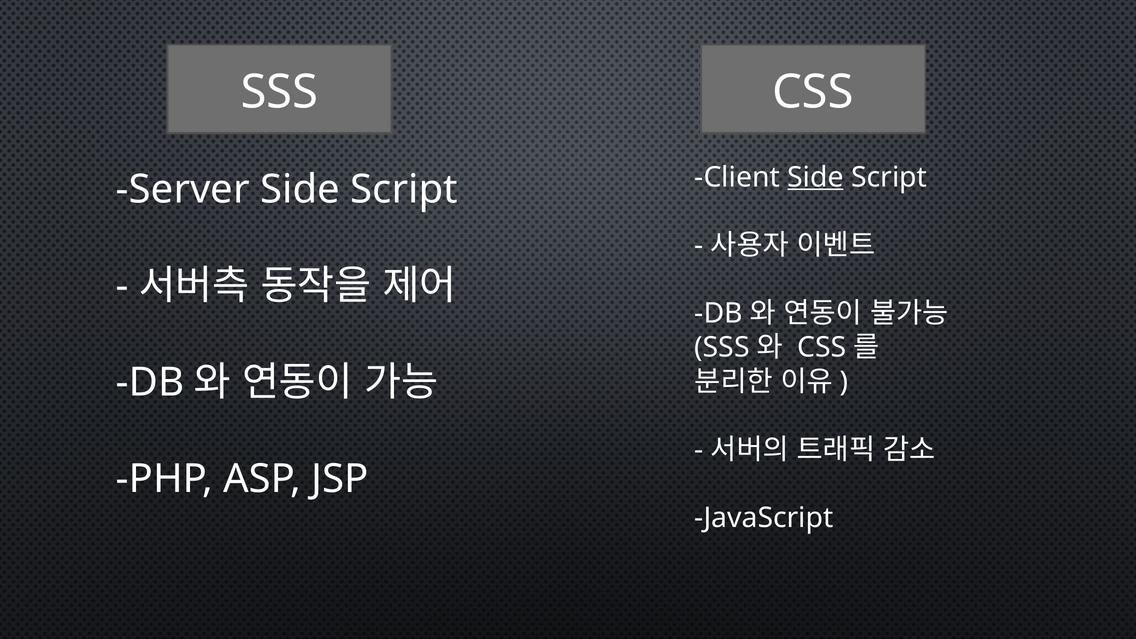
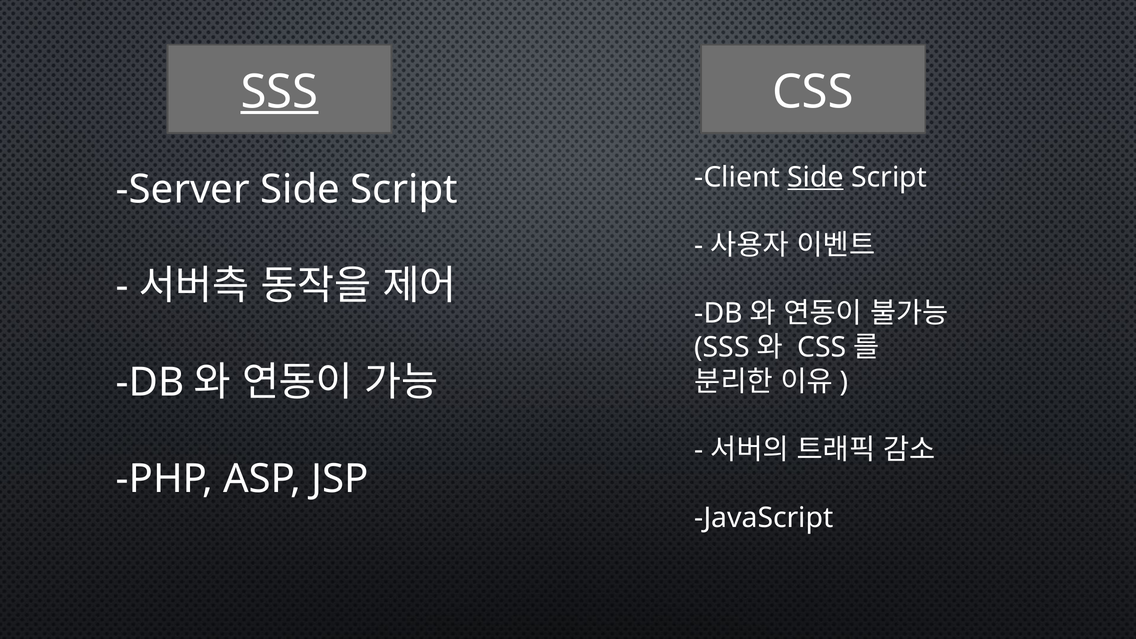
SSS at (279, 92) underline: none -> present
